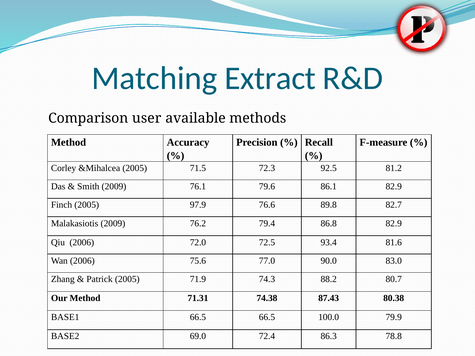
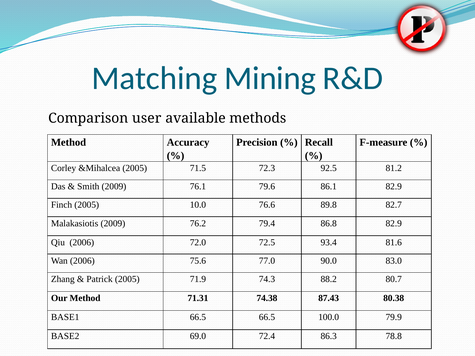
Extract: Extract -> Mining
97.9: 97.9 -> 10.0
